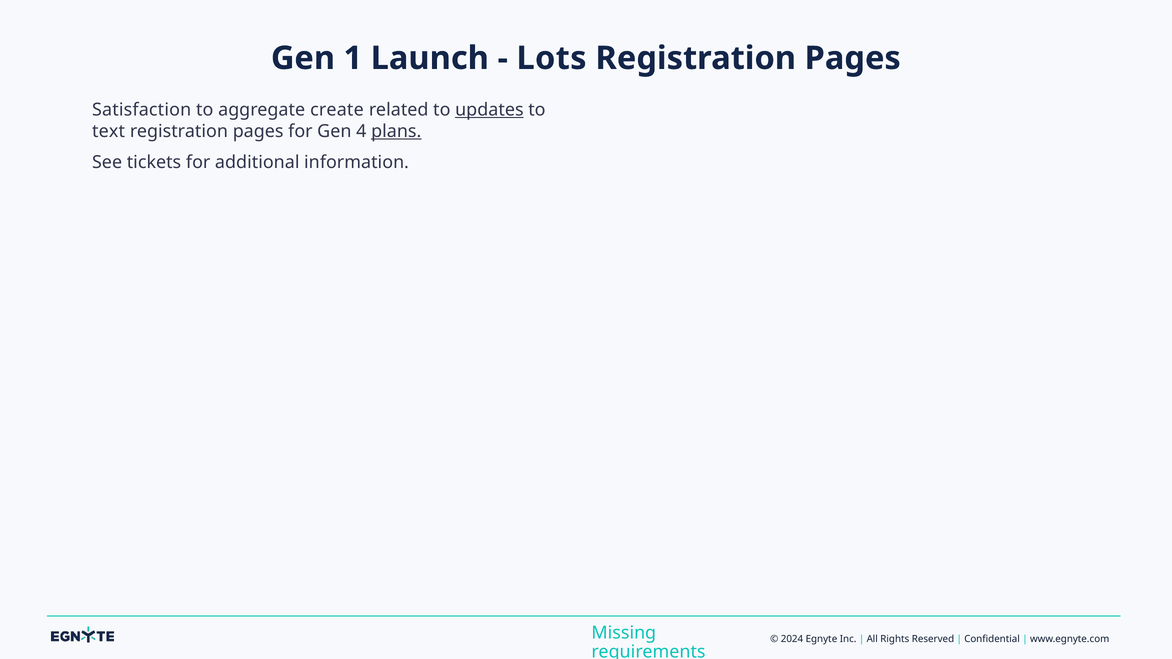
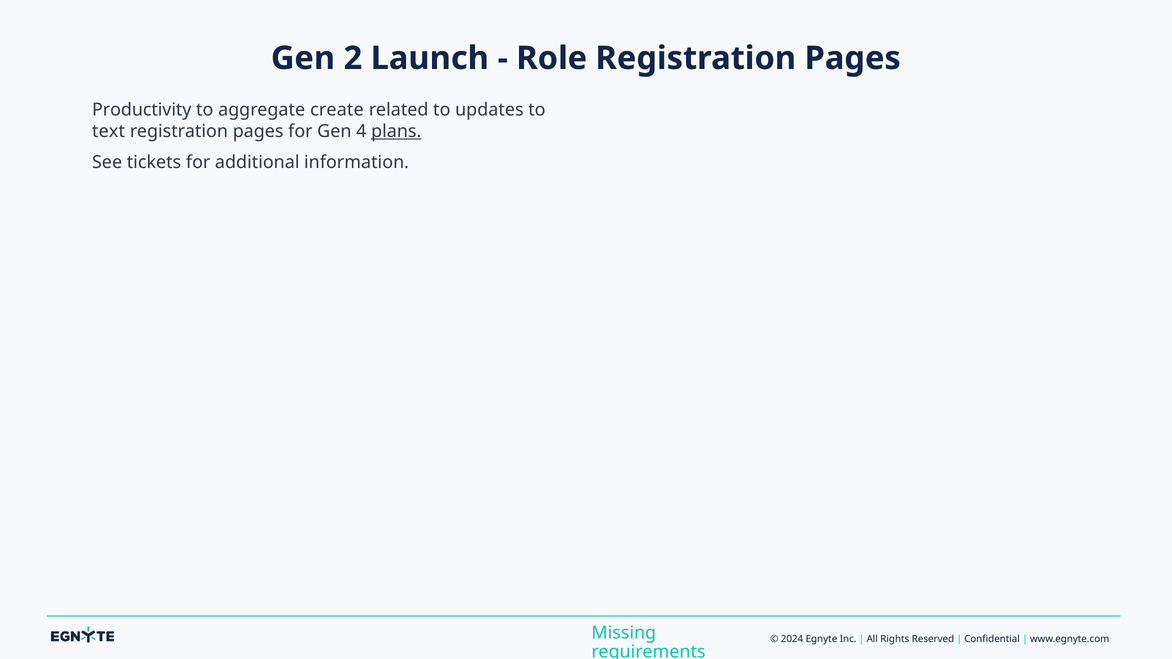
1: 1 -> 2
Lots: Lots -> Role
Satisfaction: Satisfaction -> Productivity
updates underline: present -> none
